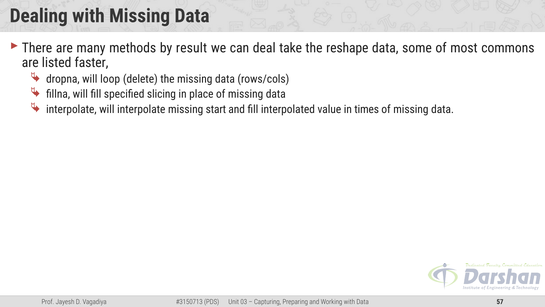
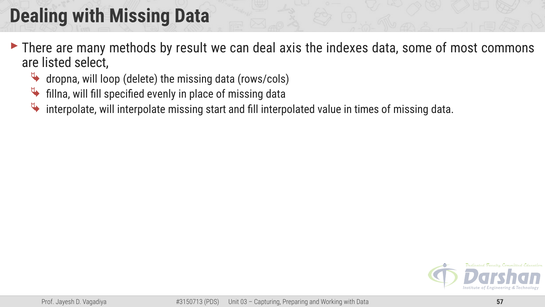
take: take -> axis
reshape: reshape -> indexes
faster: faster -> select
slicing: slicing -> evenly
